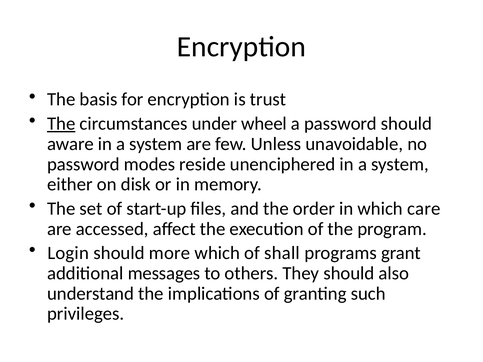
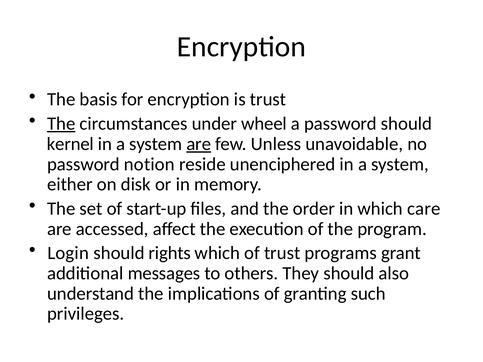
aware: aware -> kernel
are at (199, 144) underline: none -> present
modes: modes -> notion
more: more -> rights
of shall: shall -> trust
